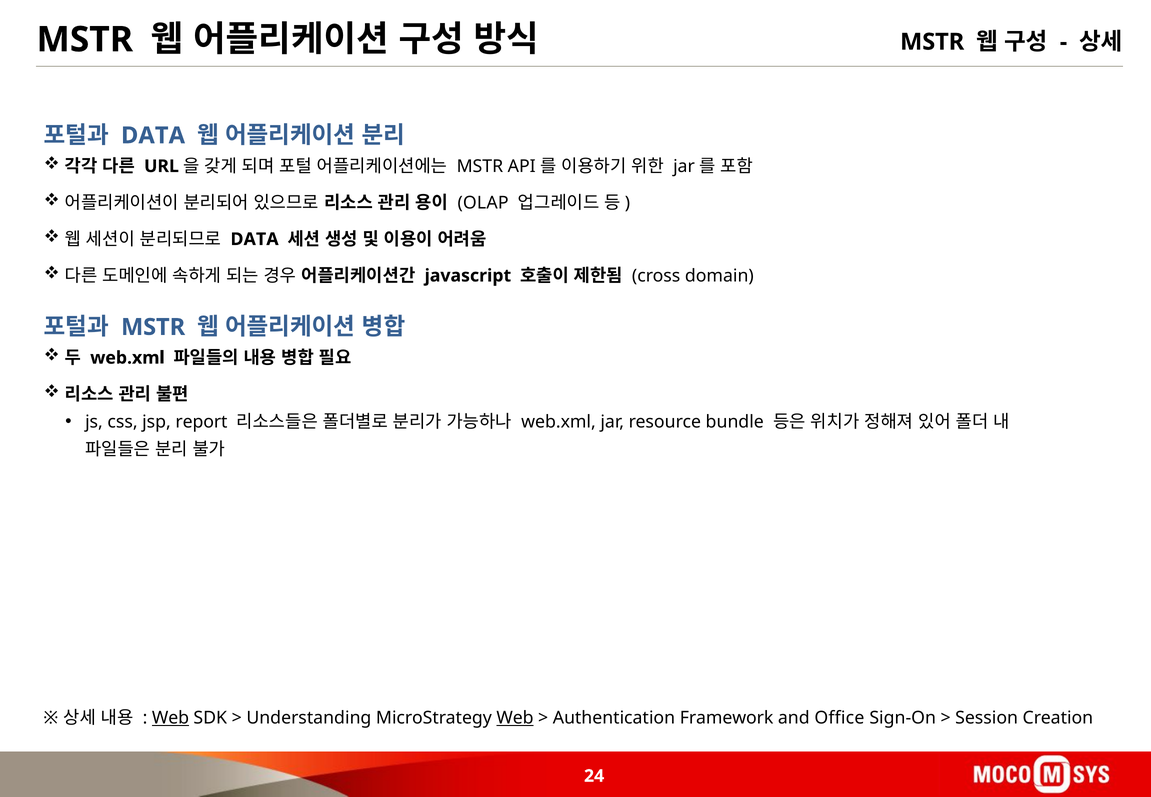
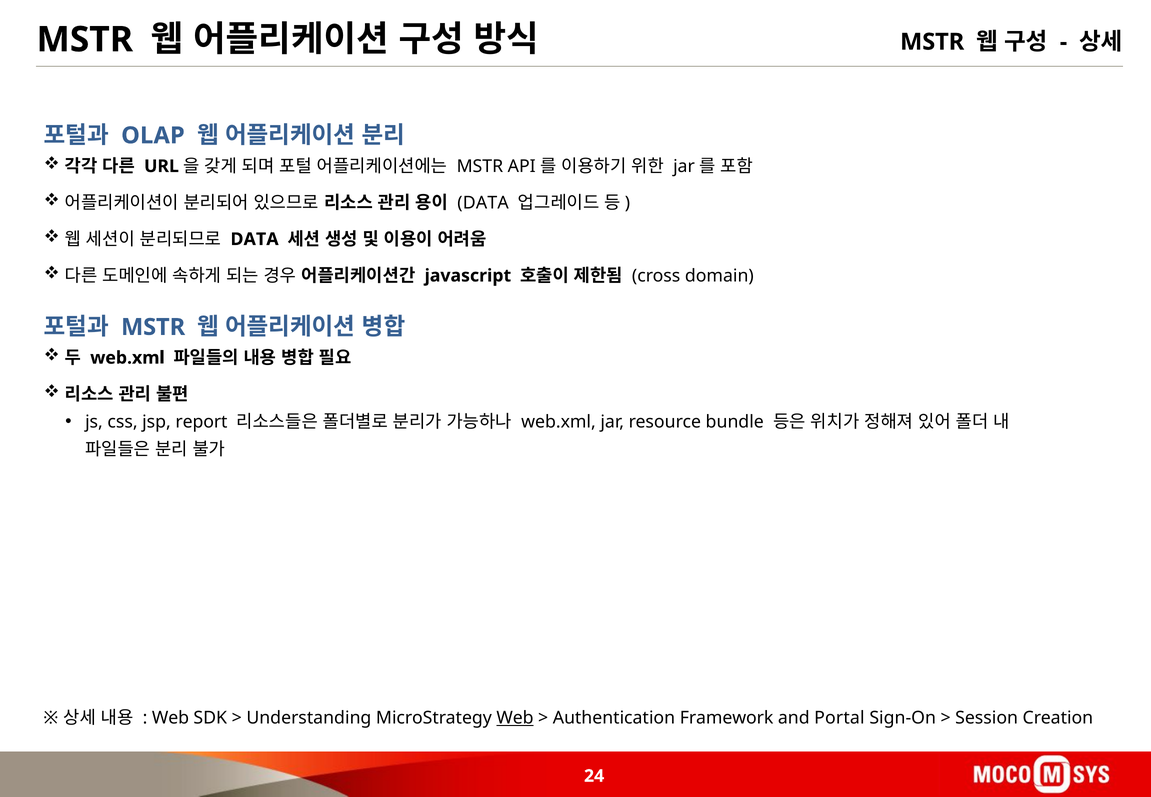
DATA at (153, 136): DATA -> OLAP
OLAP at (483, 203): OLAP -> DATA
Web at (170, 718) underline: present -> none
Office: Office -> Portal
